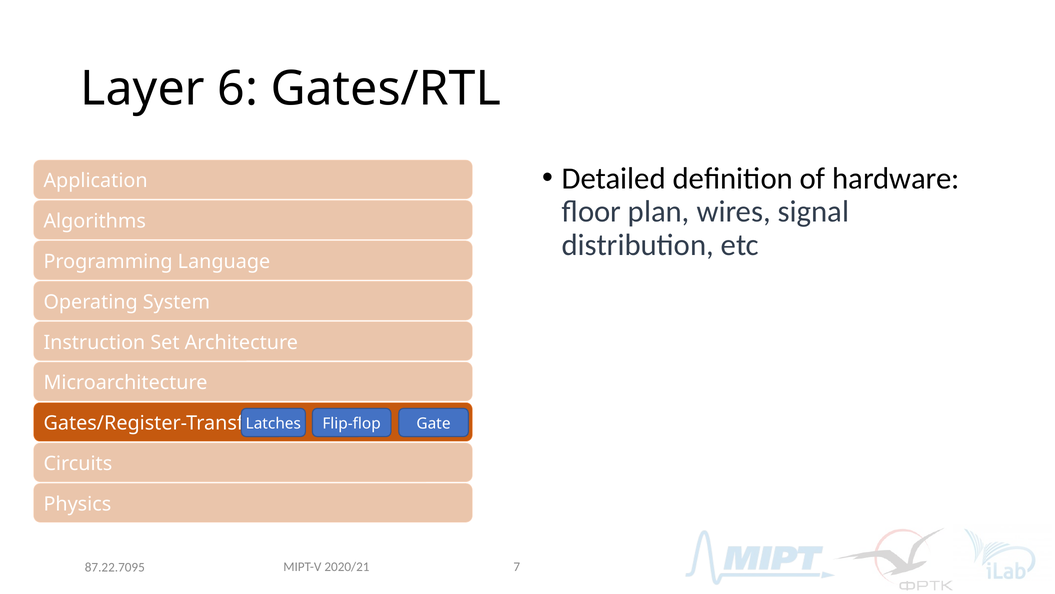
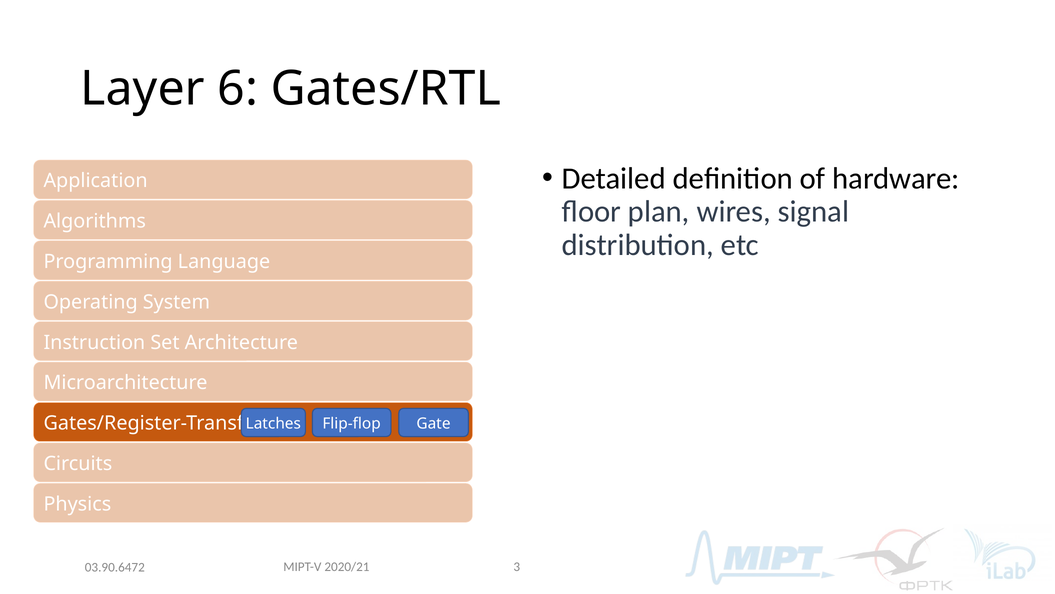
7: 7 -> 3
87.22.7095: 87.22.7095 -> 03.90.6472
